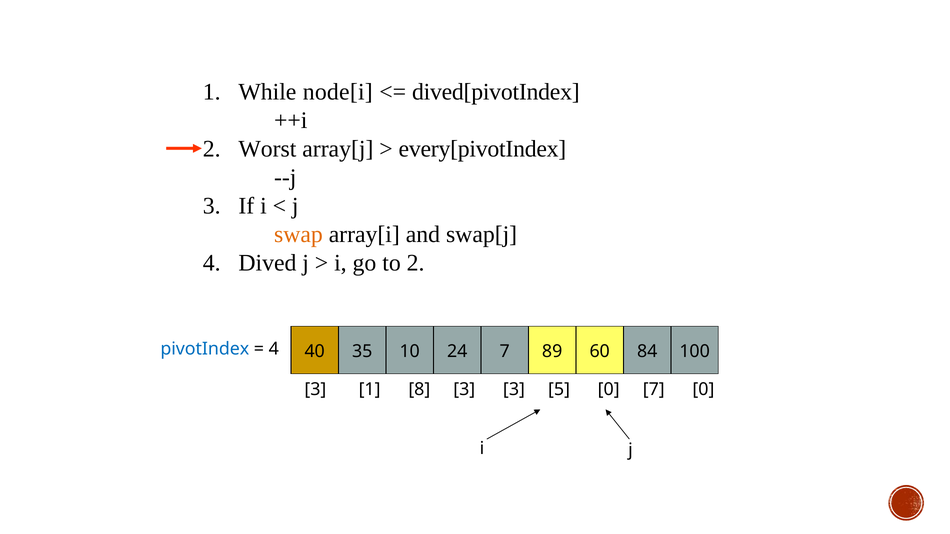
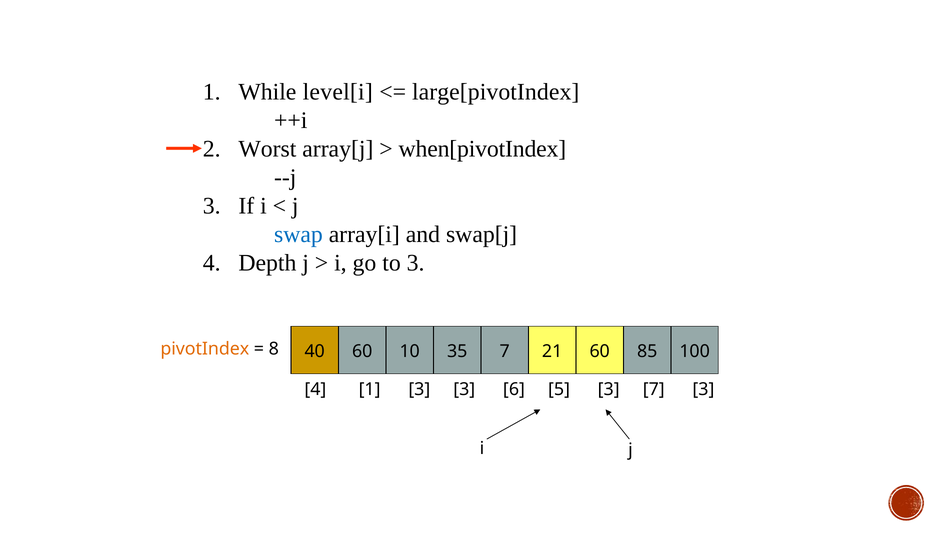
node[i: node[i -> level[i
dived[pivotIndex: dived[pivotIndex -> large[pivotIndex
every[pivotIndex: every[pivotIndex -> when[pivotIndex
swap colour: orange -> blue
Dived: Dived -> Depth
to 2: 2 -> 3
pivotIndex colour: blue -> orange
4 at (274, 349): 4 -> 8
40 35: 35 -> 60
24: 24 -> 35
89: 89 -> 21
84: 84 -> 85
3 at (315, 390): 3 -> 4
1 8: 8 -> 3
3 3: 3 -> 6
5 0: 0 -> 3
7 0: 0 -> 3
